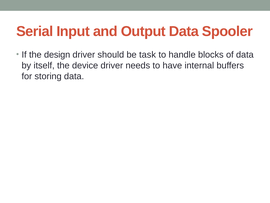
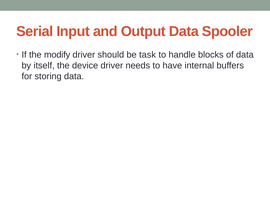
design: design -> modify
